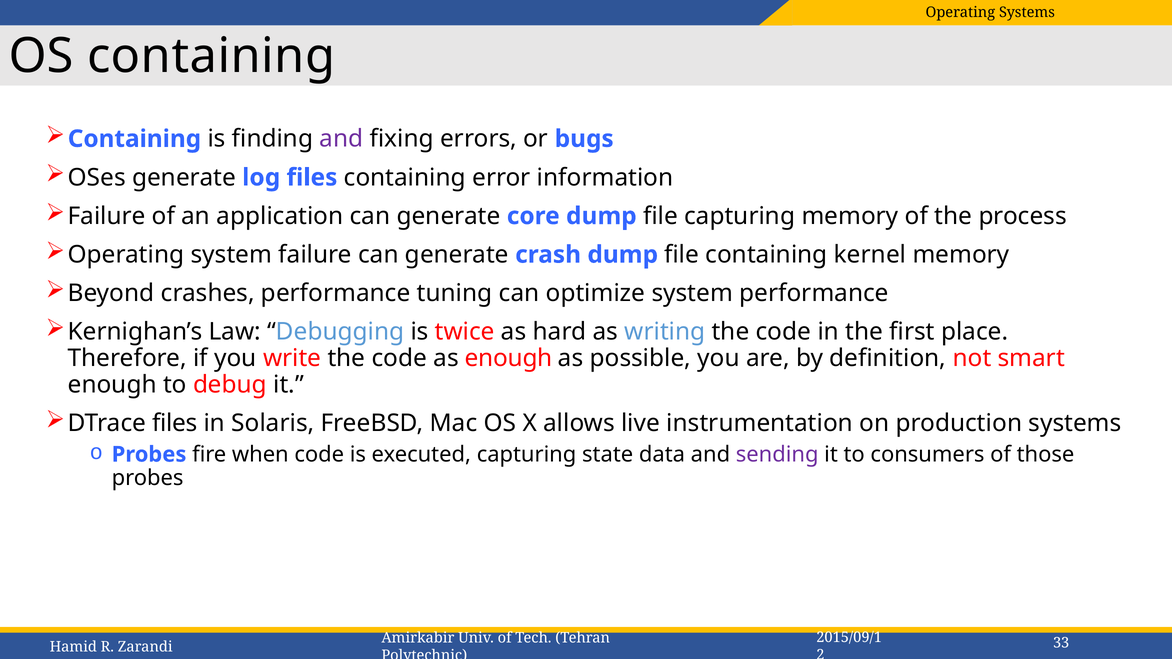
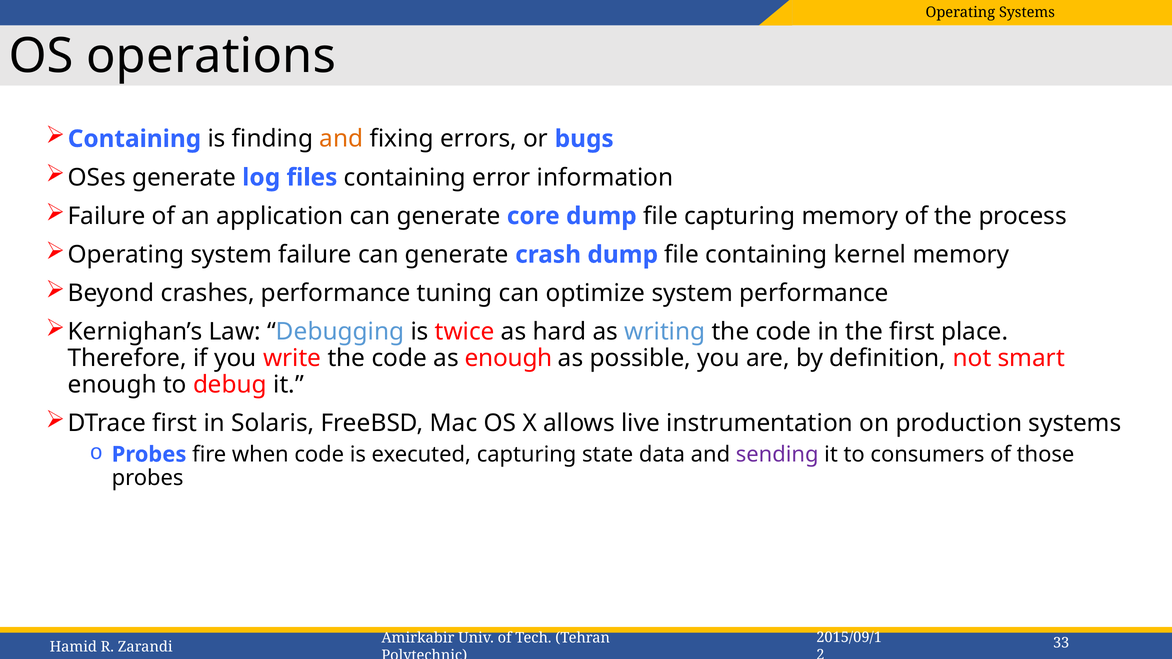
OS containing: containing -> operations
and at (341, 139) colour: purple -> orange
DTrace files: files -> first
